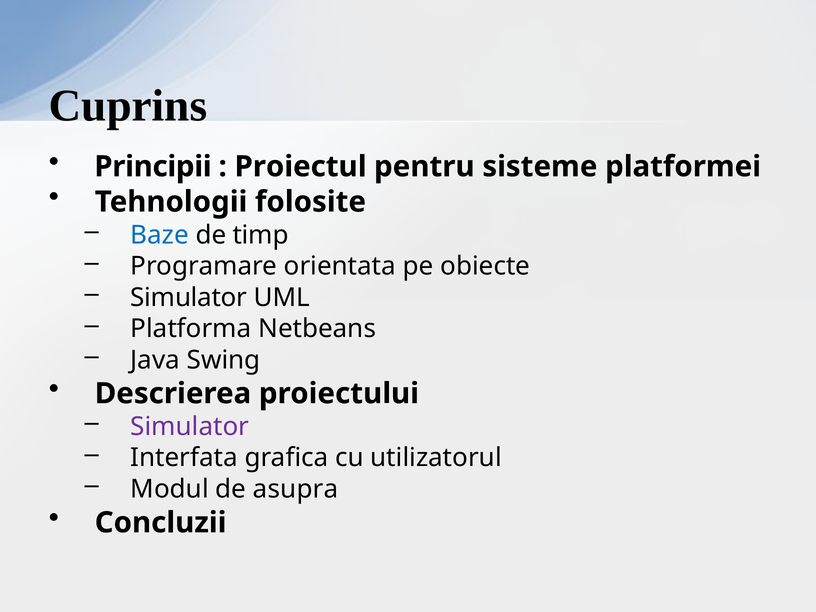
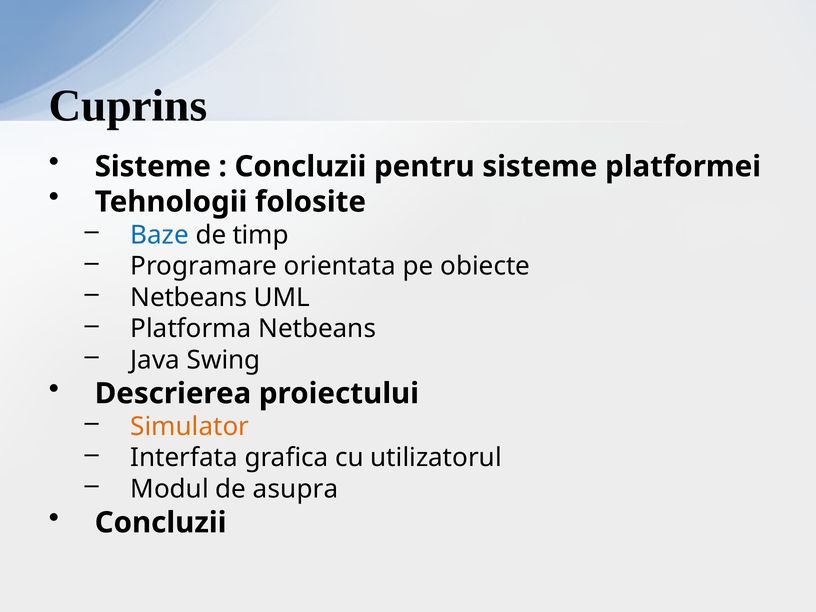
Principii at (153, 167): Principii -> Sisteme
Proiectul at (300, 167): Proiectul -> Concluzii
Simulator at (189, 297): Simulator -> Netbeans
Simulator at (190, 427) colour: purple -> orange
